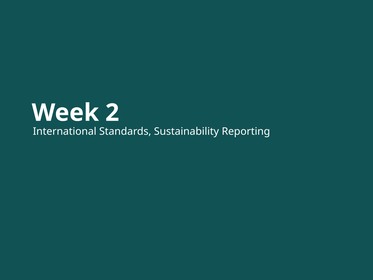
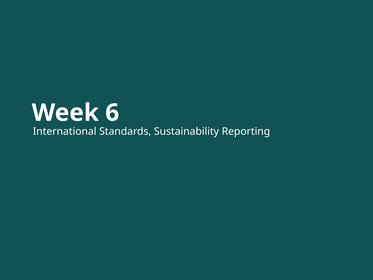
2: 2 -> 6
